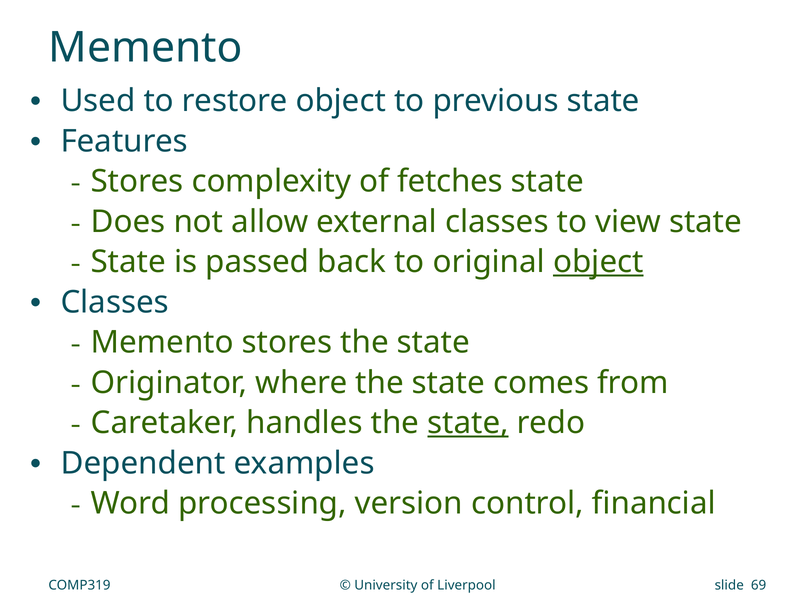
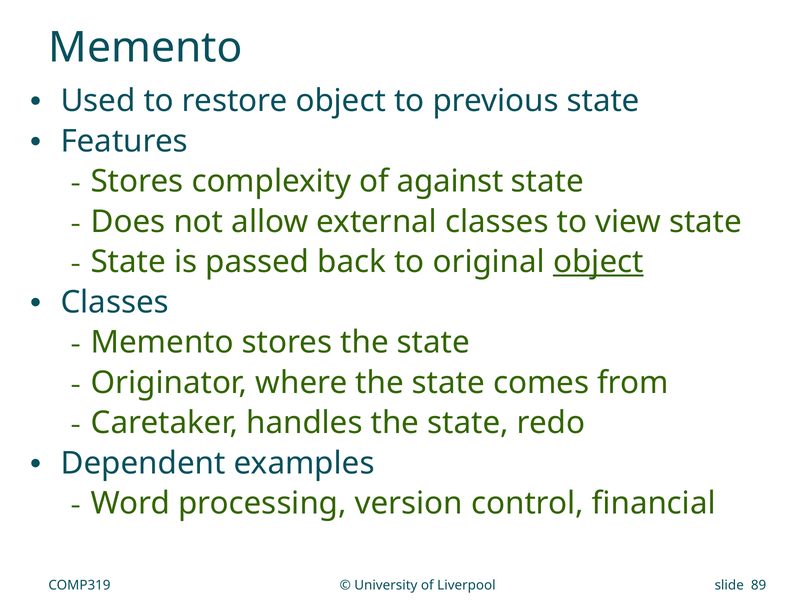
fetches: fetches -> against
state at (468, 423) underline: present -> none
69: 69 -> 89
